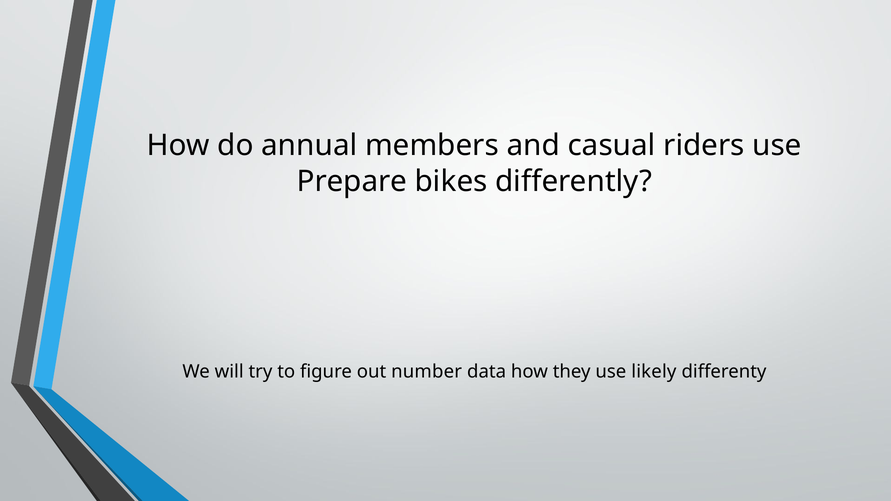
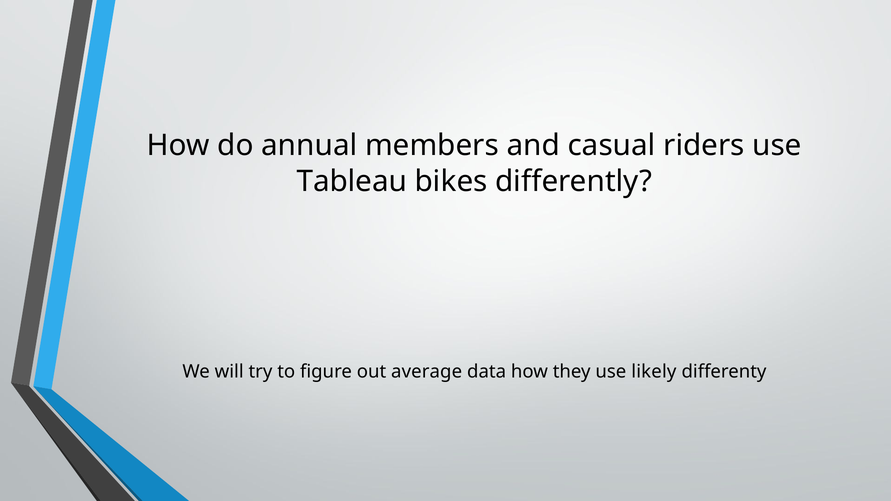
Prepare: Prepare -> Tableau
number: number -> average
